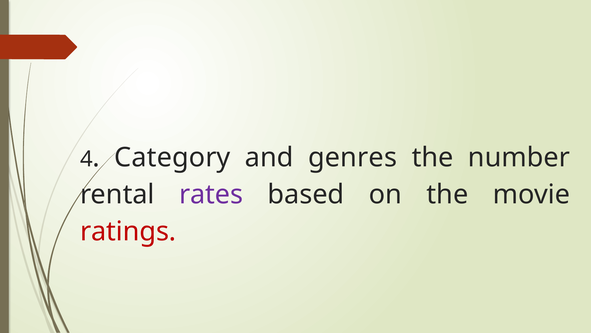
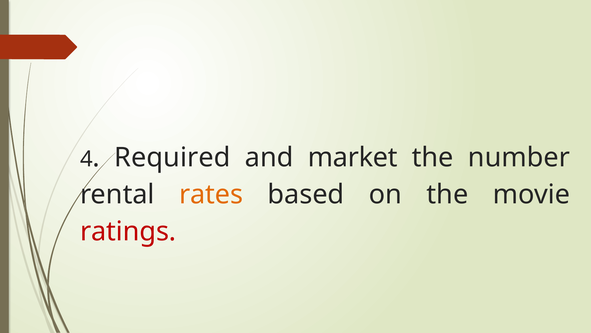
Category: Category -> Required
genres: genres -> market
rates colour: purple -> orange
